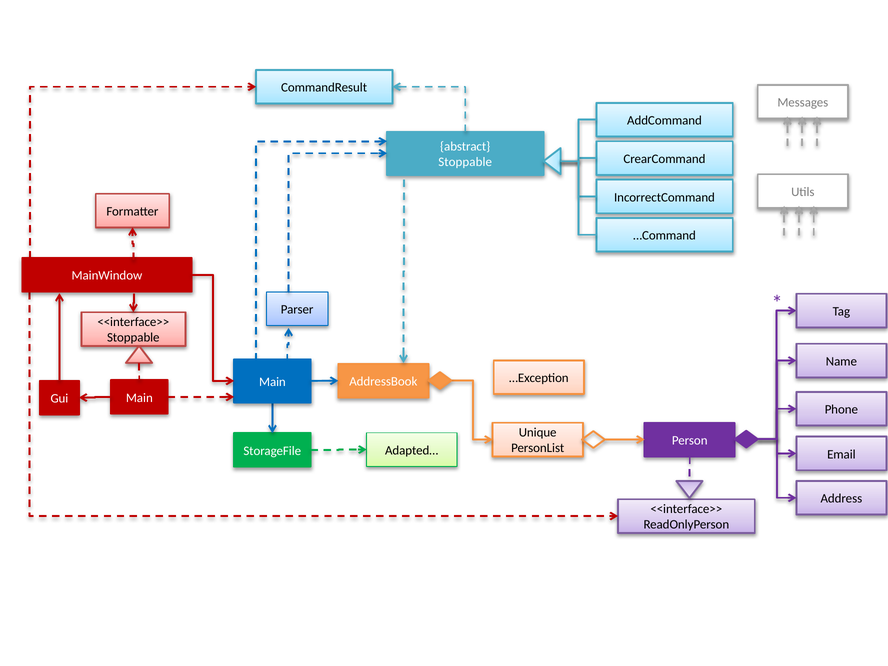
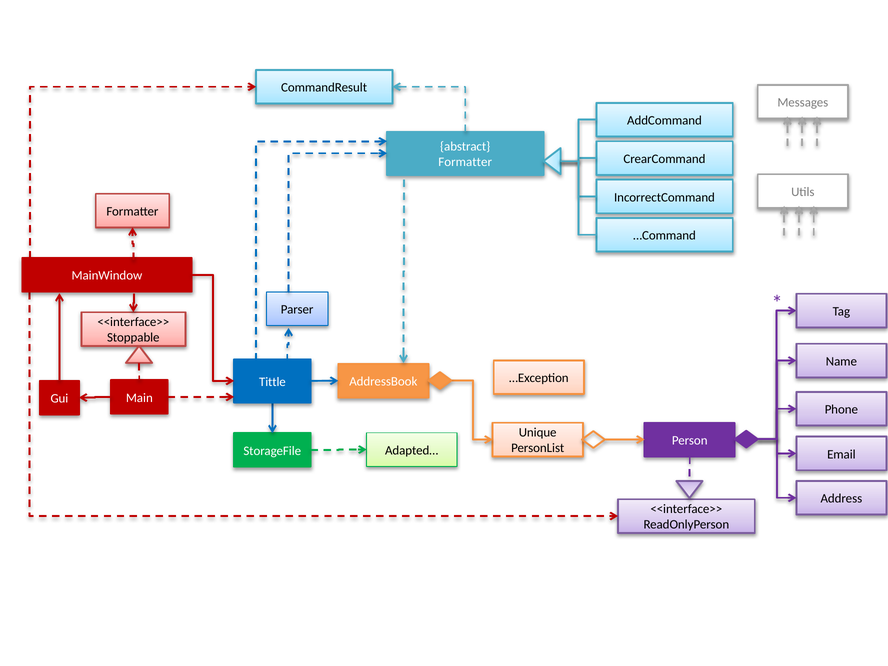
Stoppable at (465, 162): Stoppable -> Formatter
Main at (272, 382): Main -> Tittle
